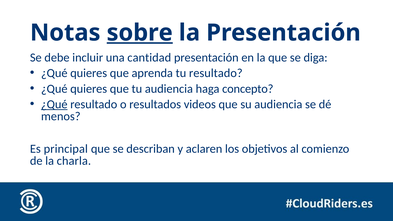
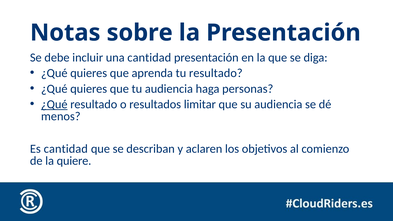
sobre underline: present -> none
concepto: concepto -> personas
videos: videos -> limitar
Es principal: principal -> cantidad
charla: charla -> quiere
